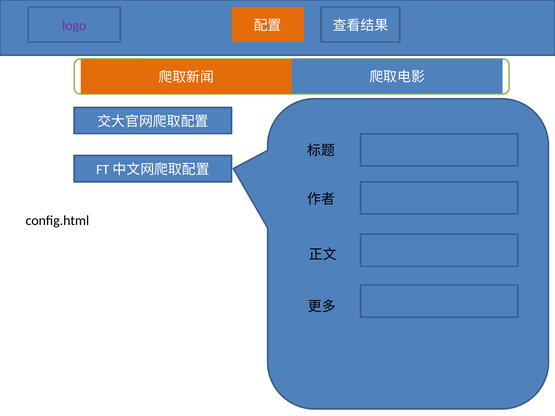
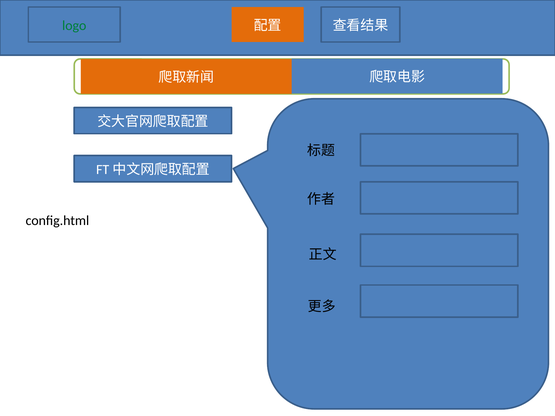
logo colour: purple -> green
